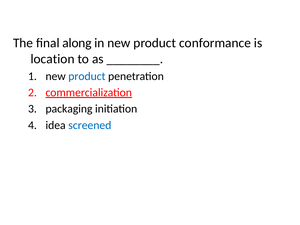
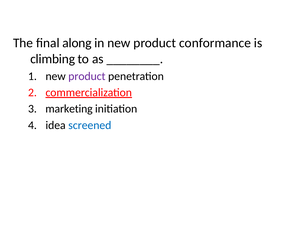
location: location -> climbing
product at (87, 76) colour: blue -> purple
packaging: packaging -> marketing
